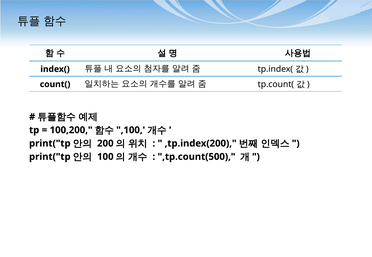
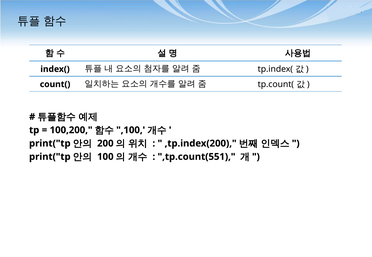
,tp.count(500: ,tp.count(500 -> ,tp.count(551
